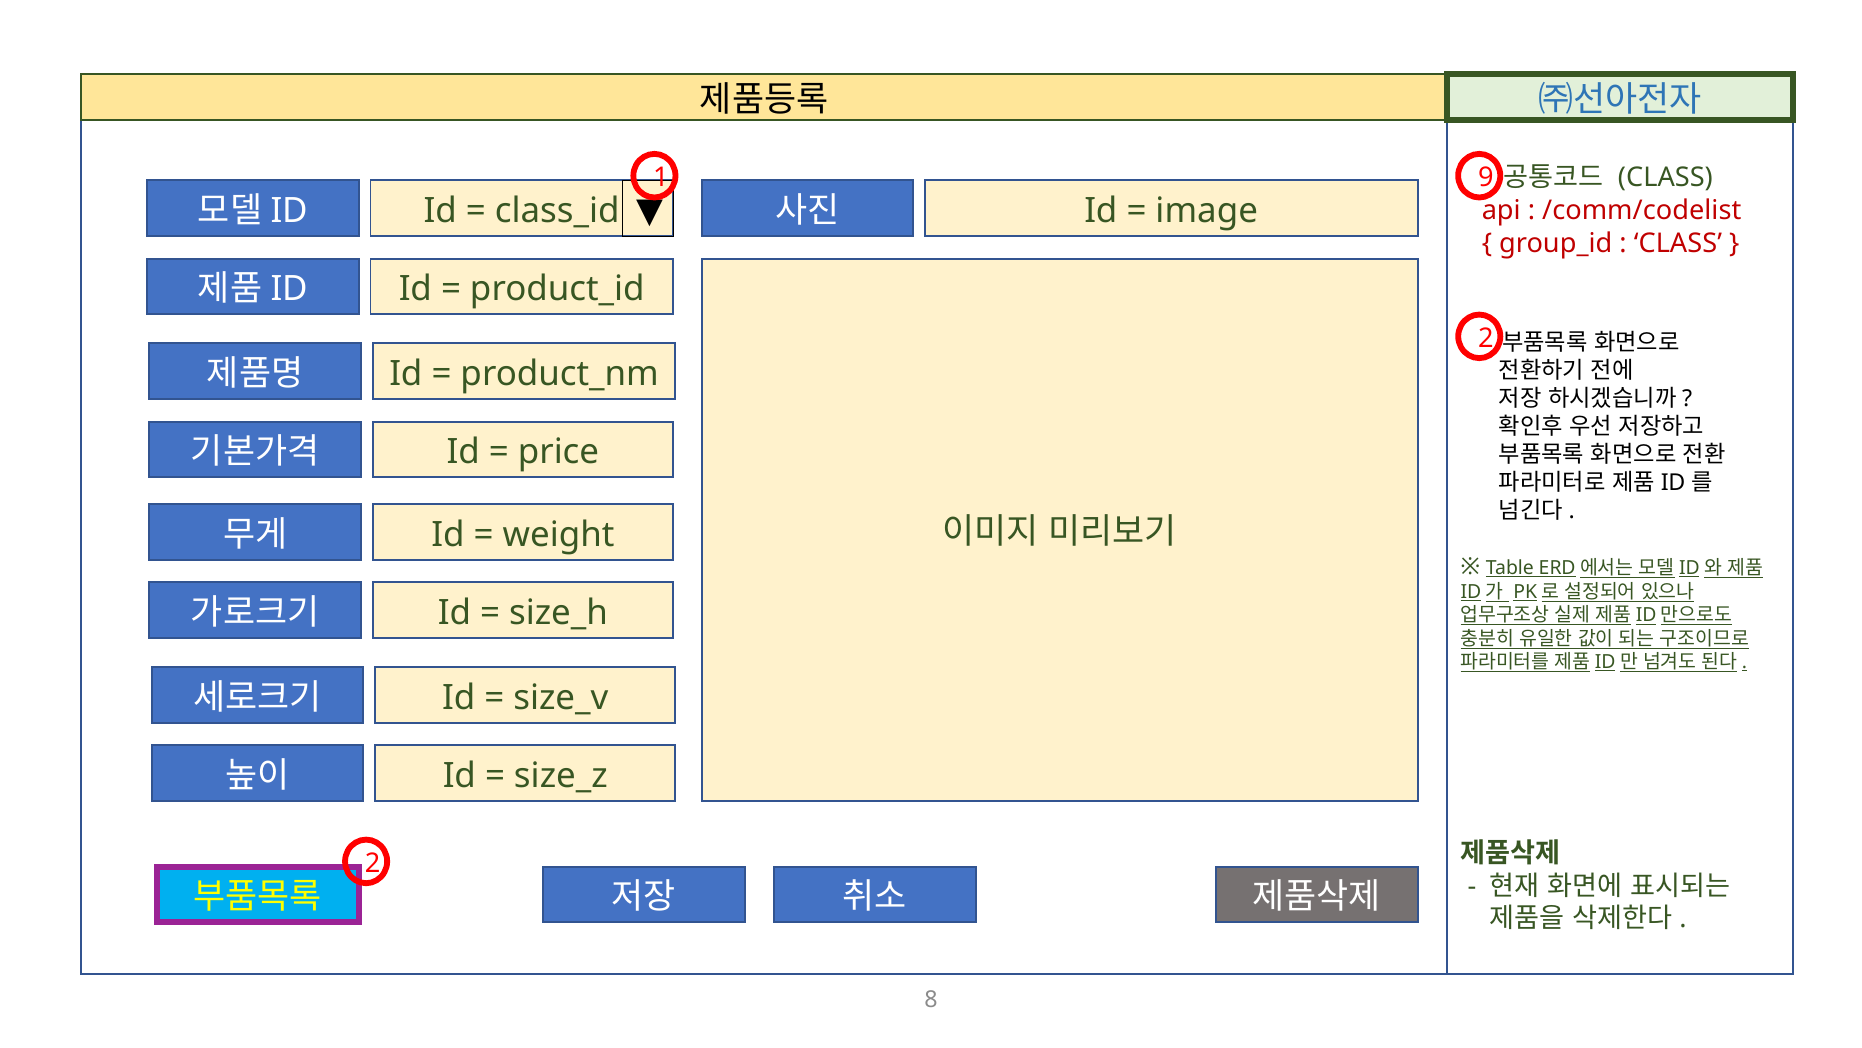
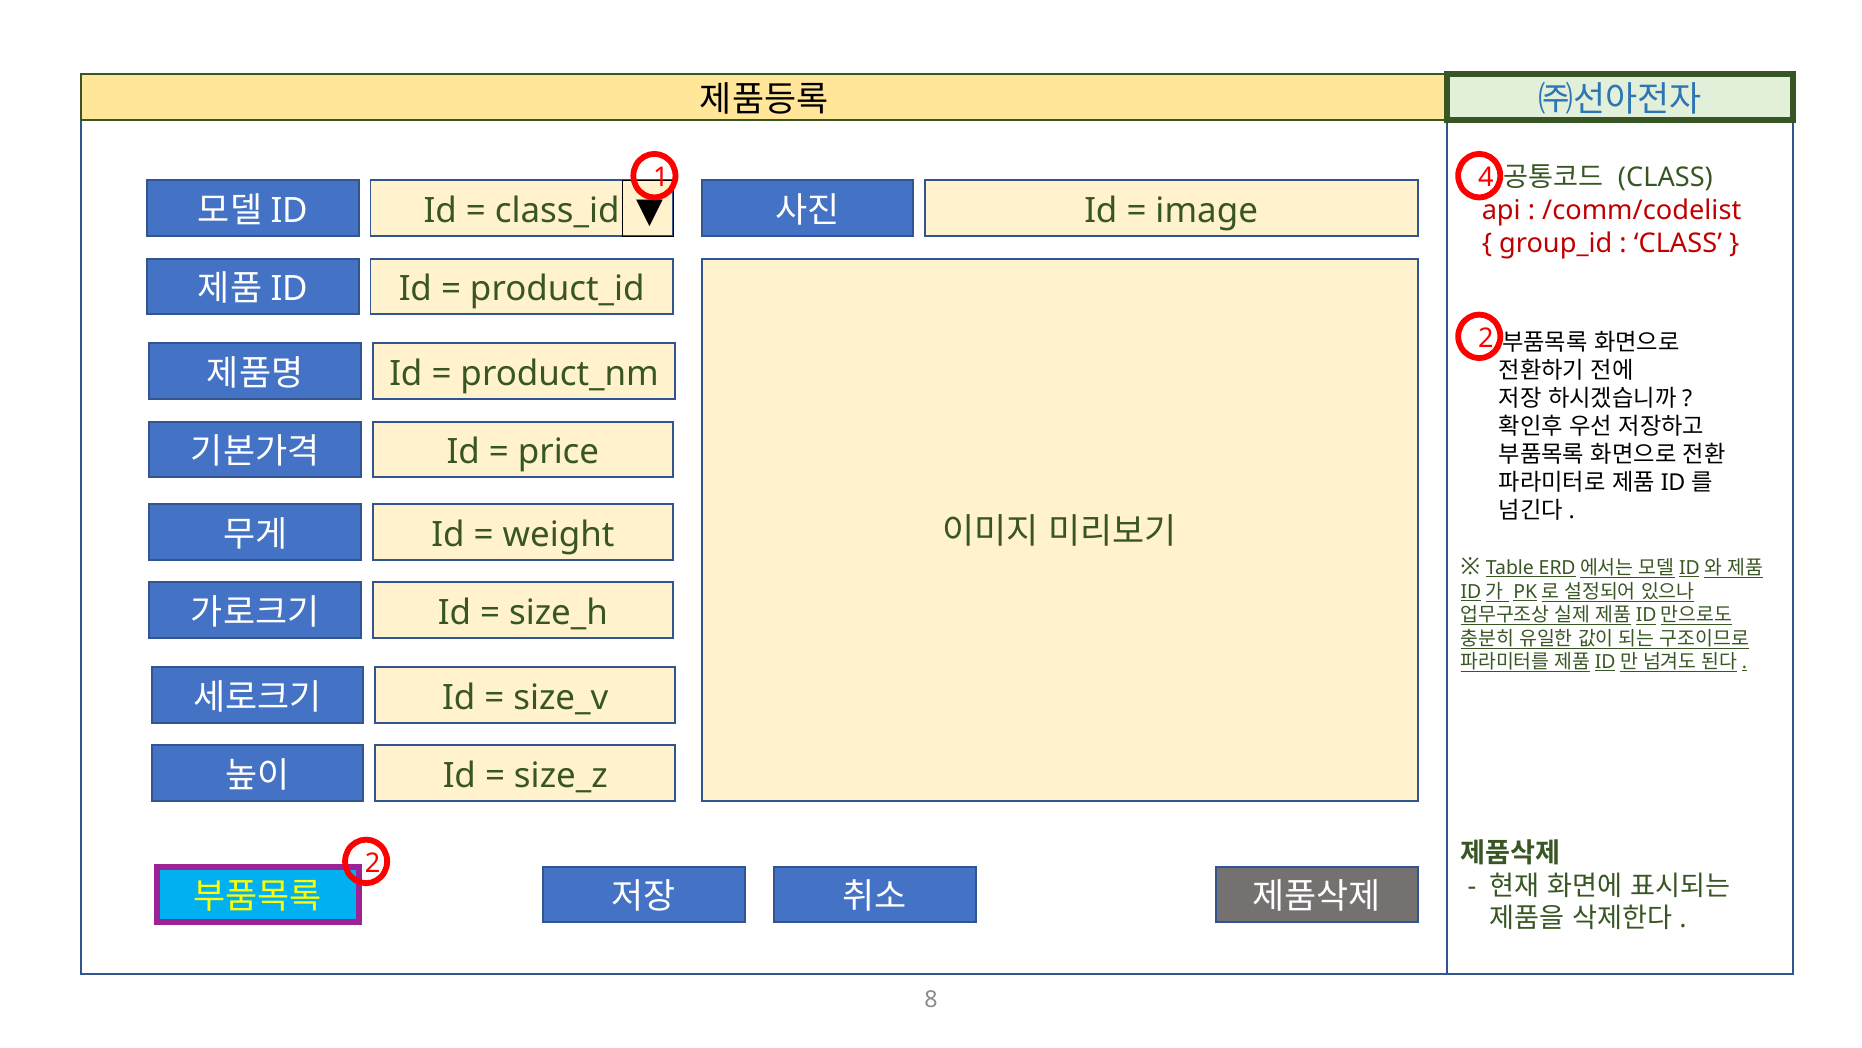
9: 9 -> 4
